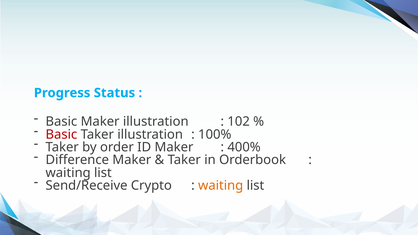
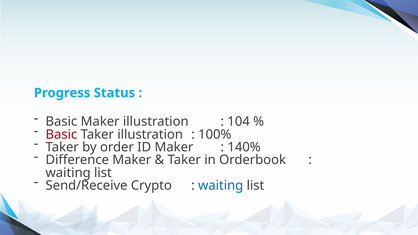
102: 102 -> 104
400%: 400% -> 140%
waiting at (221, 186) colour: orange -> blue
